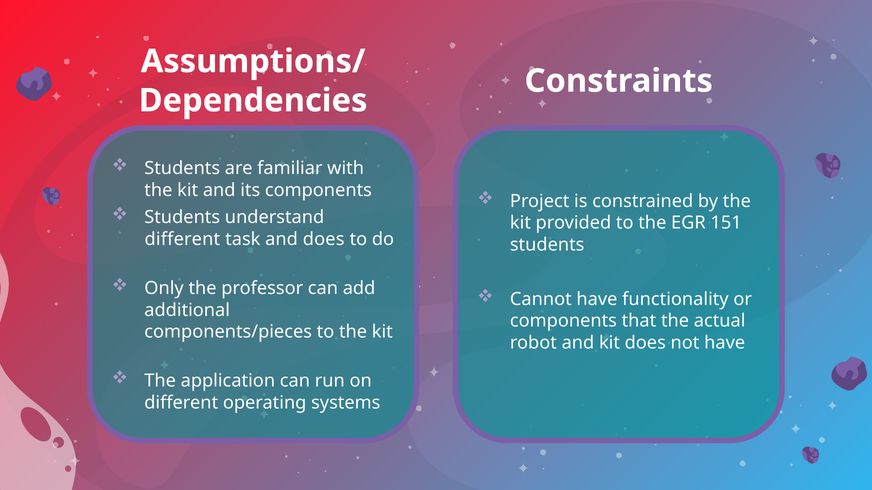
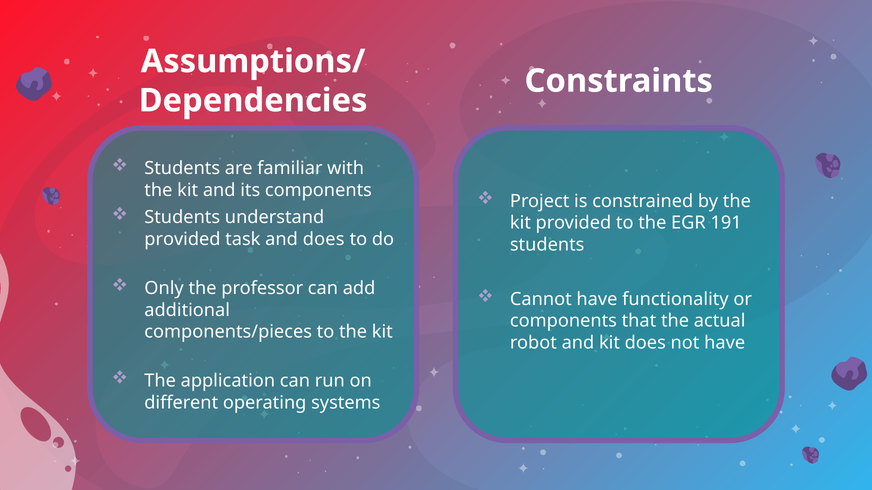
151: 151 -> 191
different at (182, 239): different -> provided
